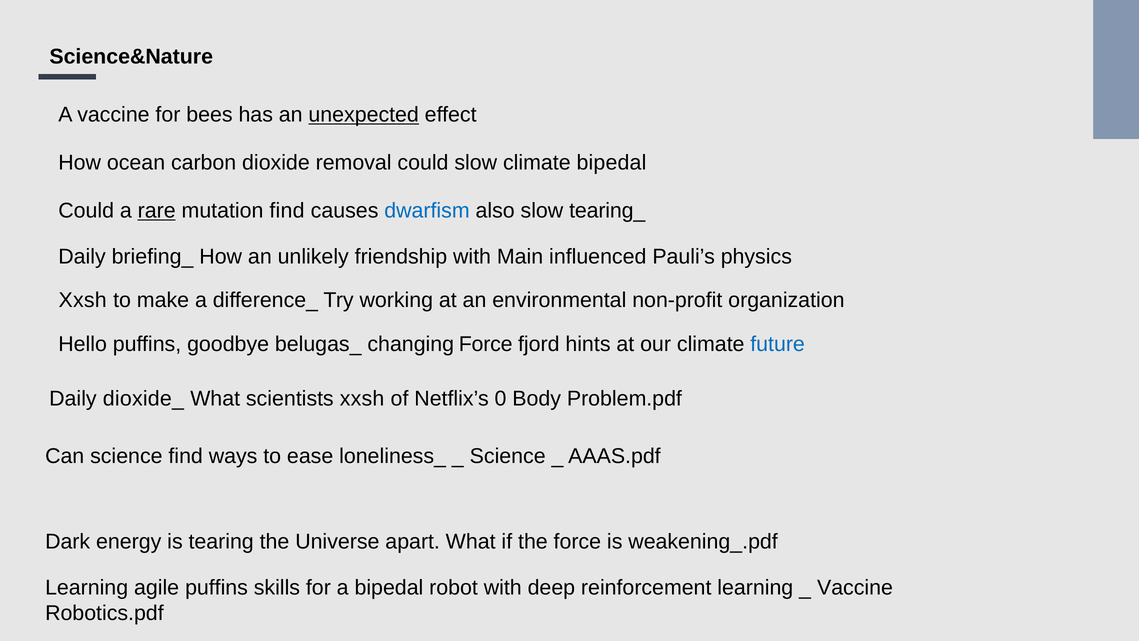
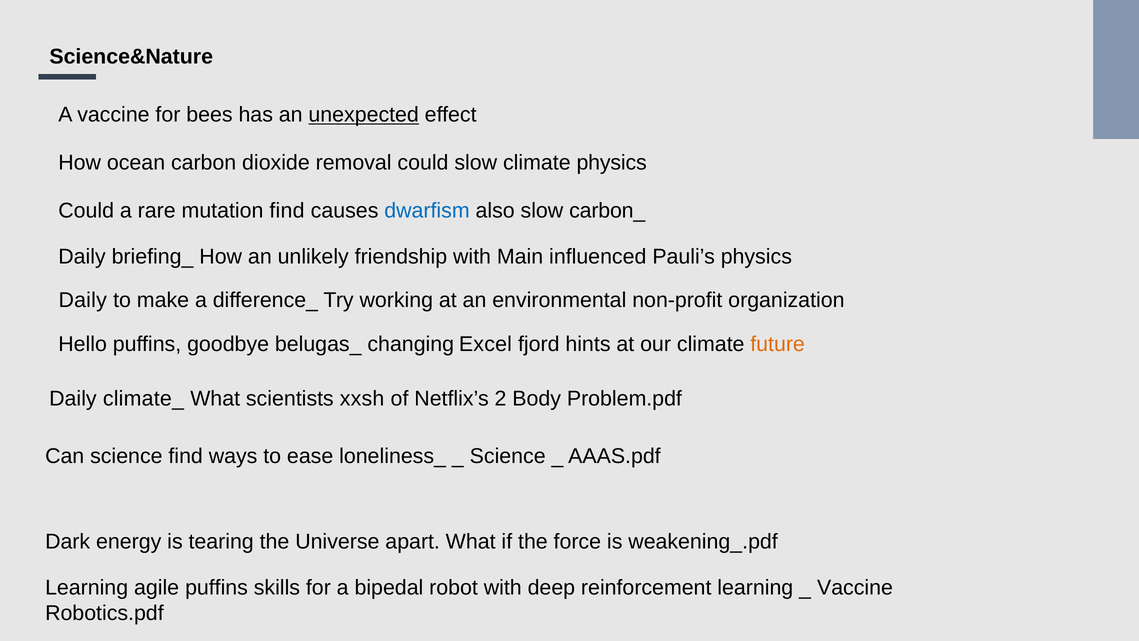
climate bipedal: bipedal -> physics
rare underline: present -> none
tearing_: tearing_ -> carbon_
Xxsh at (83, 300): Xxsh -> Daily
changing Force: Force -> Excel
future colour: blue -> orange
dioxide_: dioxide_ -> climate_
0: 0 -> 2
